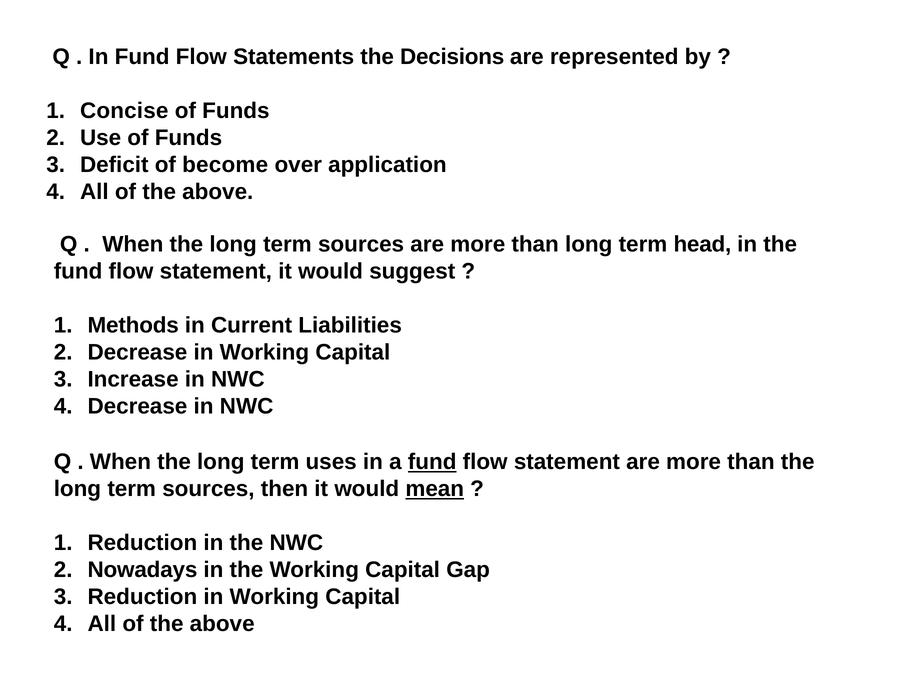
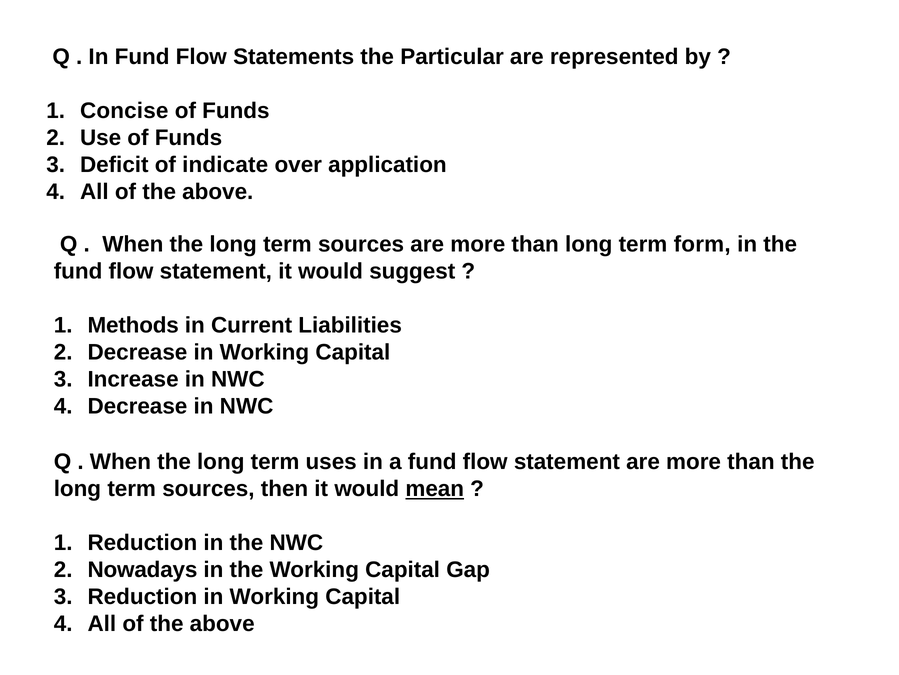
Decisions: Decisions -> Particular
become: become -> indicate
head: head -> form
fund at (432, 461) underline: present -> none
